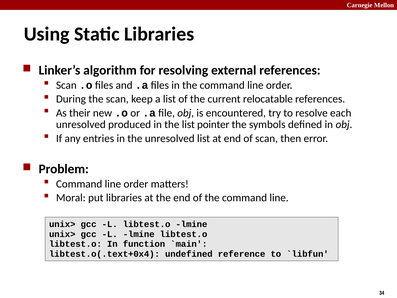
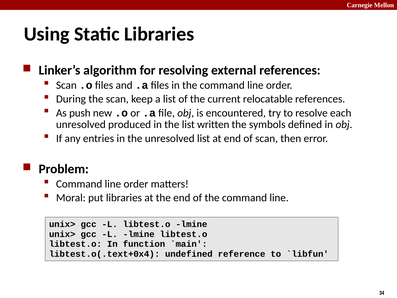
their: their -> push
pointer: pointer -> written
